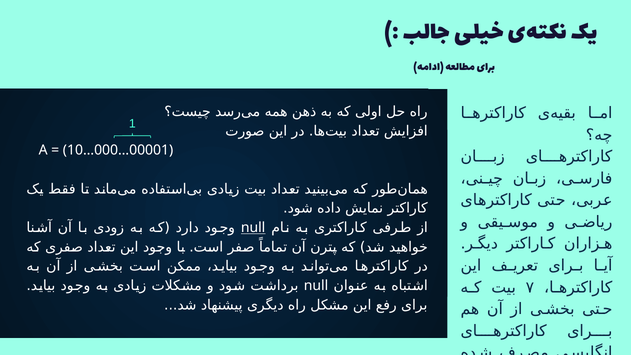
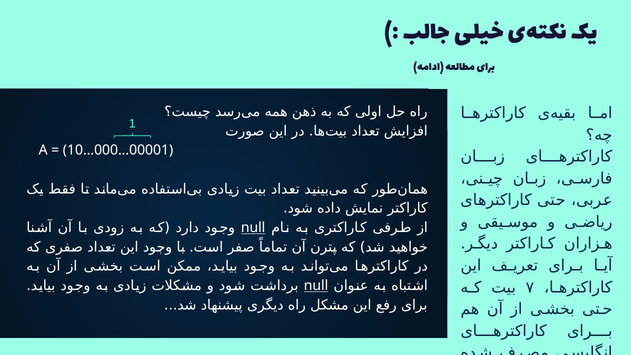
null at (316, 286) underline: none -> present
